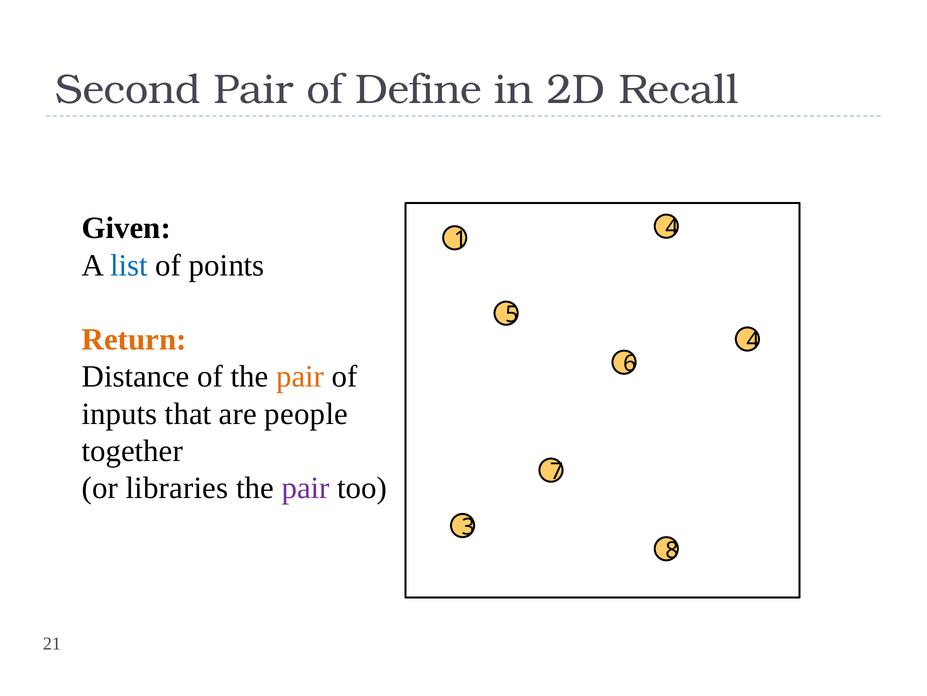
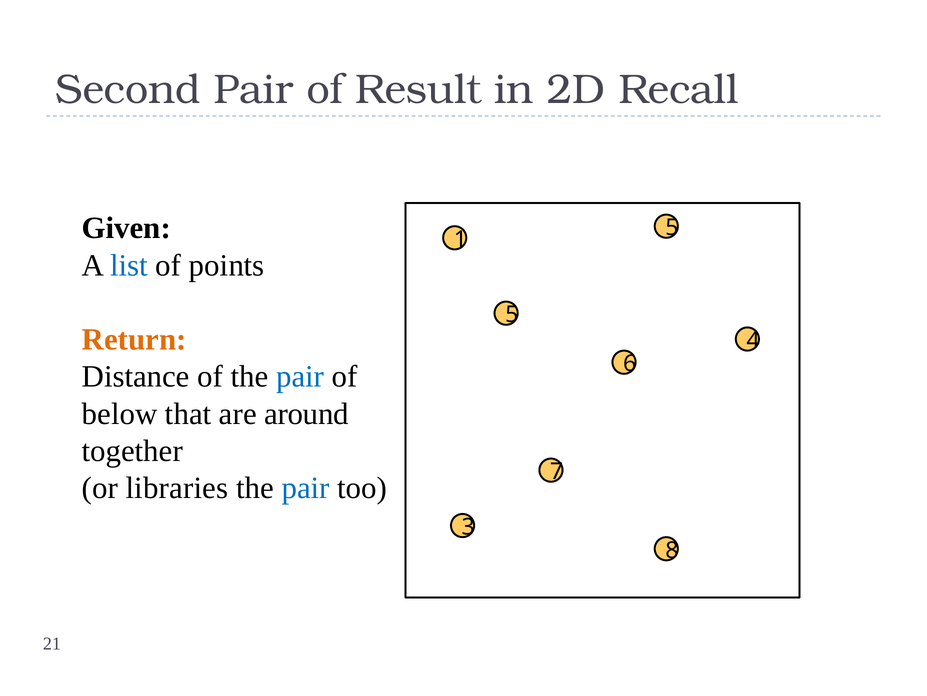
Define: Define -> Result
1 4: 4 -> 5
pair at (300, 376) colour: orange -> blue
inputs: inputs -> below
people: people -> around
pair at (306, 488) colour: purple -> blue
